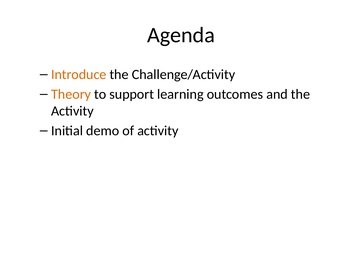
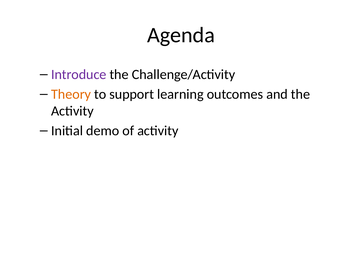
Introduce colour: orange -> purple
